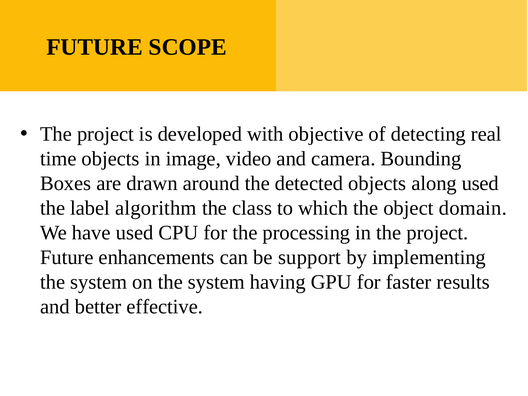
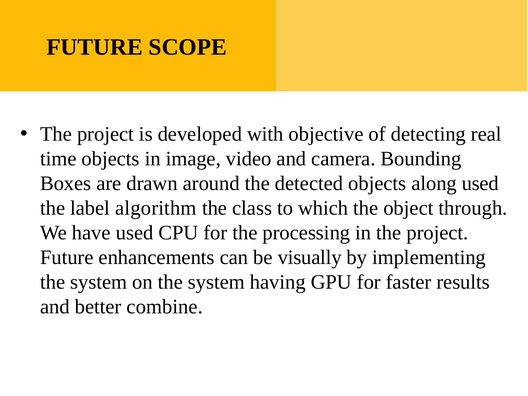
domain: domain -> through
support: support -> visually
effective: effective -> combine
